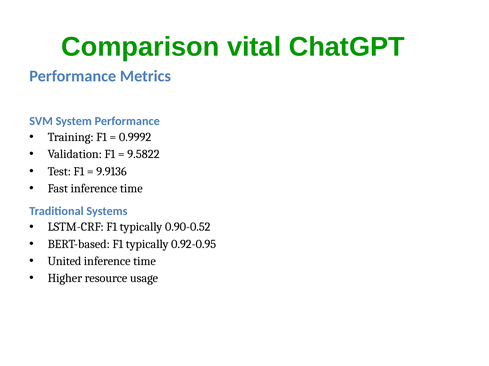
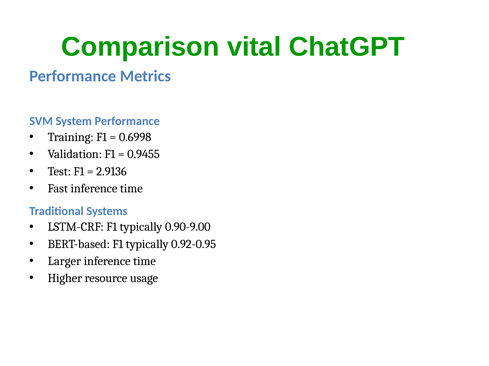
0.9992: 0.9992 -> 0.6998
9.5822: 9.5822 -> 0.9455
9.9136: 9.9136 -> 2.9136
0.90-0.52: 0.90-0.52 -> 0.90-9.00
United: United -> Larger
